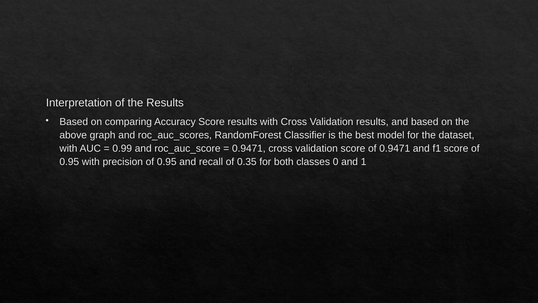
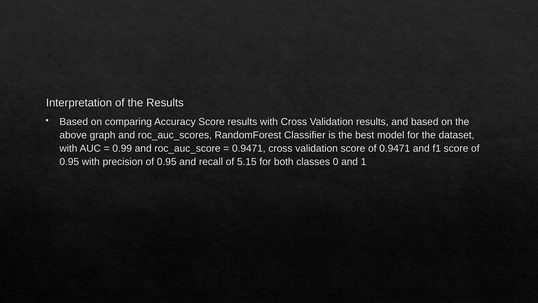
0.35: 0.35 -> 5.15
